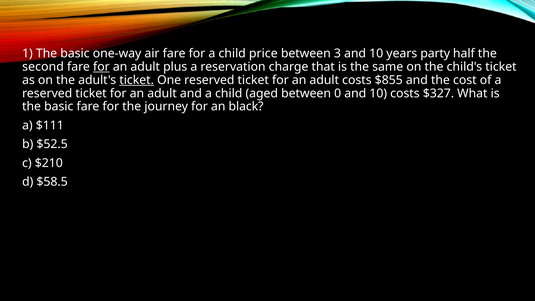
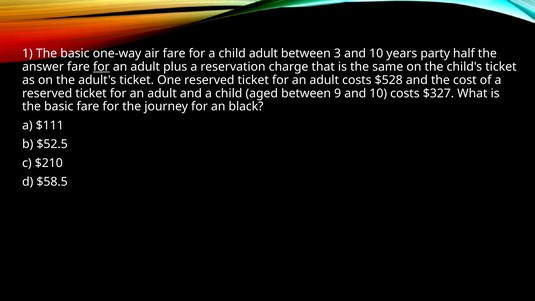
child price: price -> adult
second: second -> answer
ticket at (137, 80) underline: present -> none
$855: $855 -> $528
0: 0 -> 9
